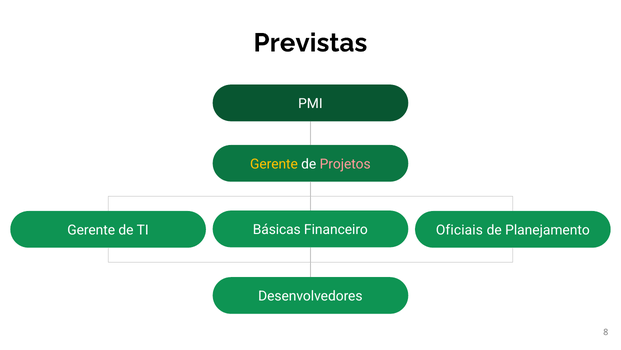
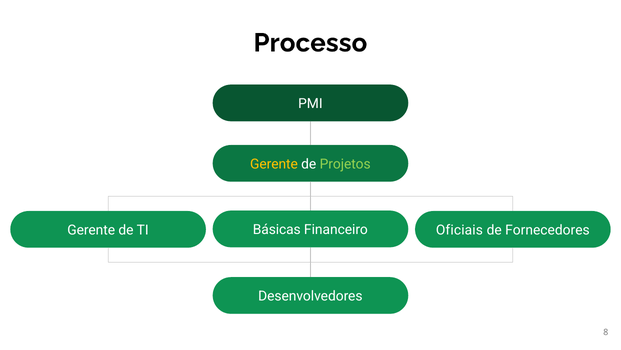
Previstas: Previstas -> Processo
Projetos colour: pink -> light green
Planejamento: Planejamento -> Fornecedores
